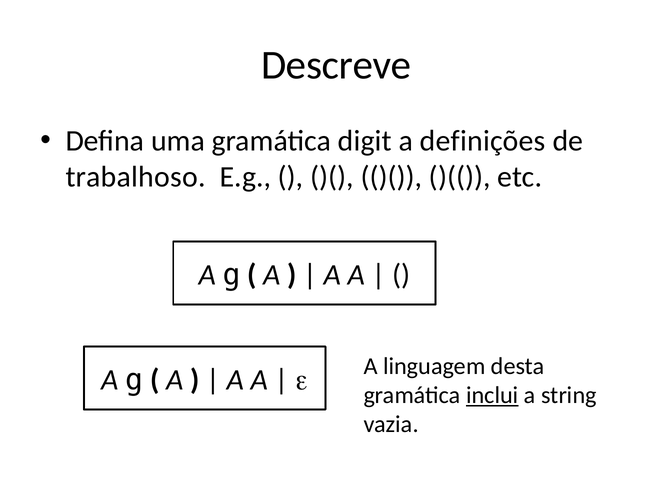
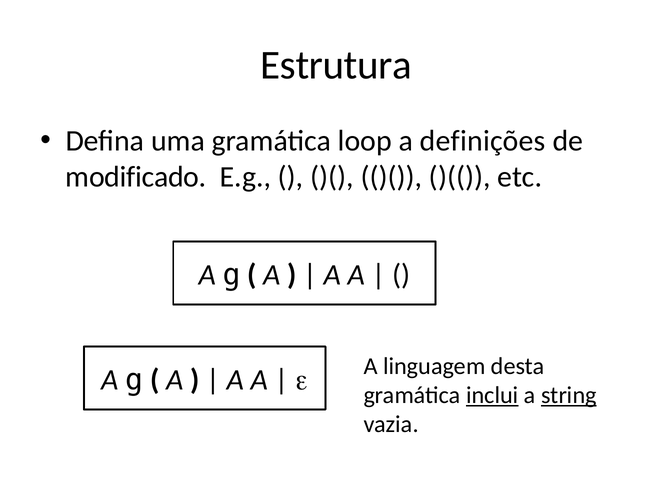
Descreve: Descreve -> Estrutura
digit: digit -> loop
trabalhoso: trabalhoso -> modificado
string underline: none -> present
